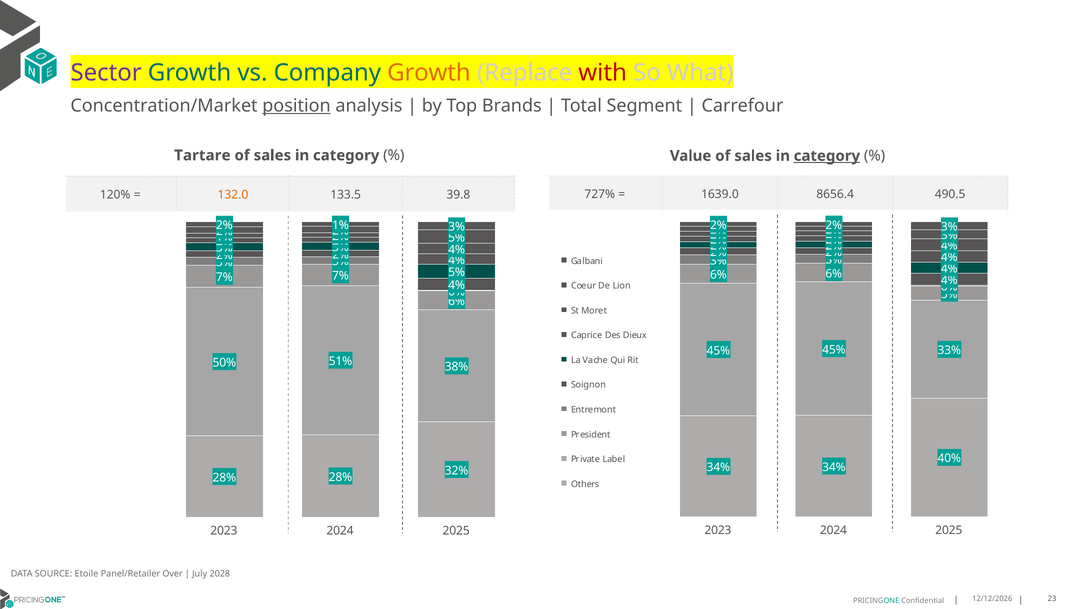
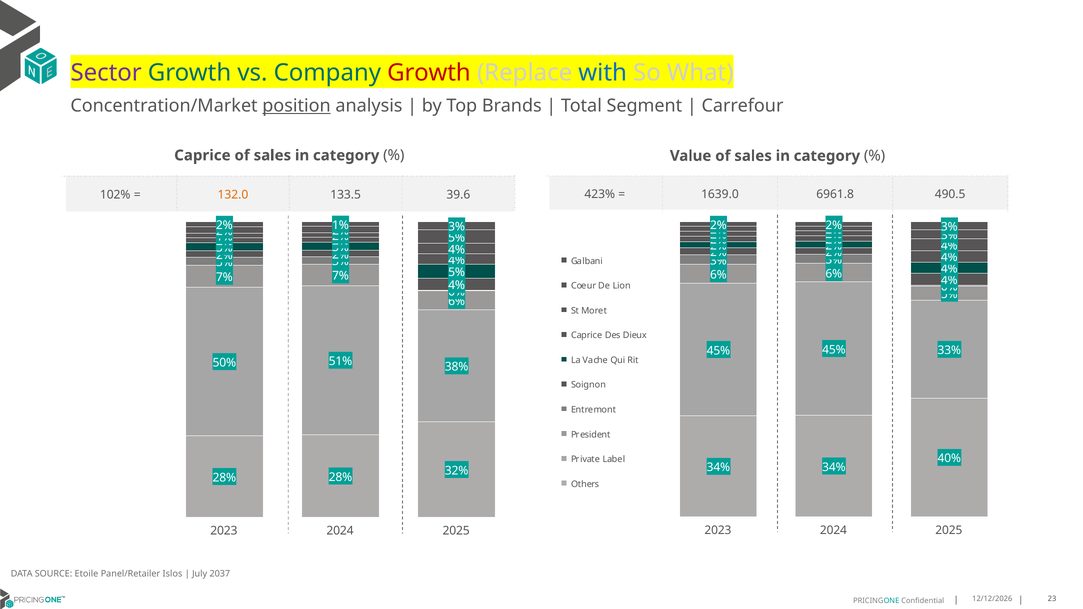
Growth at (429, 73) colour: orange -> red
with colour: red -> blue
Tartare at (202, 155): Tartare -> Caprice
category at (827, 156) underline: present -> none
727%: 727% -> 423%
8656.4: 8656.4 -> 6961.8
120%: 120% -> 102%
39.8: 39.8 -> 39.6
Over: Over -> Islos
2028: 2028 -> 2037
